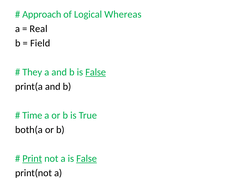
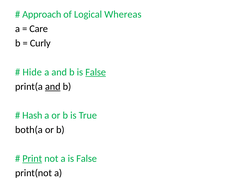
Real: Real -> Care
Field: Field -> Curly
They: They -> Hide
and at (53, 86) underline: none -> present
Time: Time -> Hash
False at (87, 158) underline: present -> none
